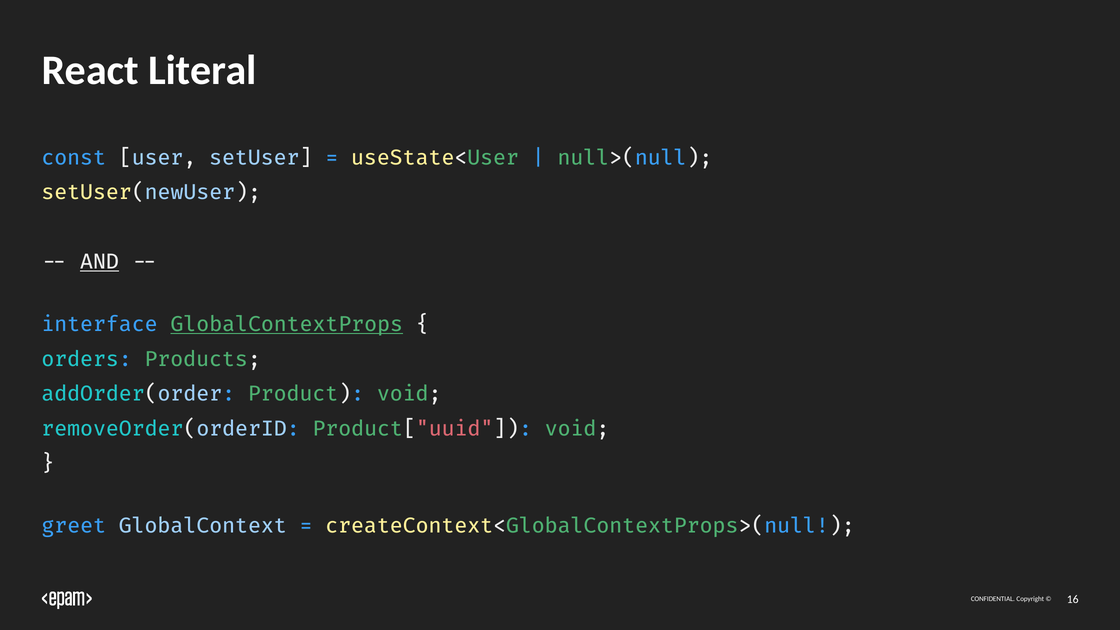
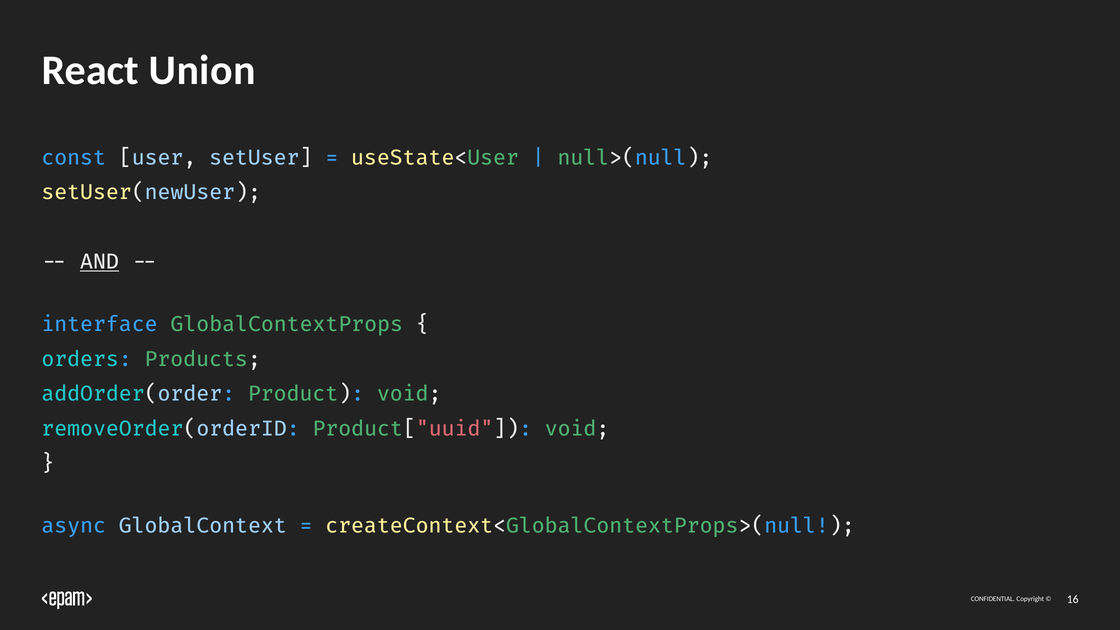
Literal: Literal -> Union
GlobalContextProps underline: present -> none
greet: greet -> async
